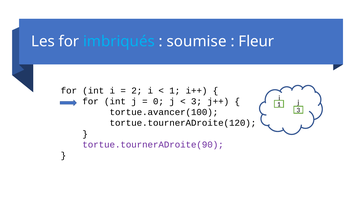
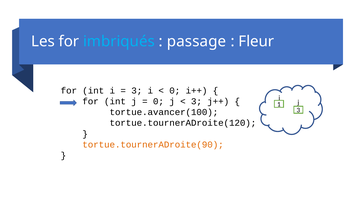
soumise: soumise -> passage
2 at (137, 91): 2 -> 3
1 at (175, 91): 1 -> 0
tortue.tournerADroite(90 colour: purple -> orange
